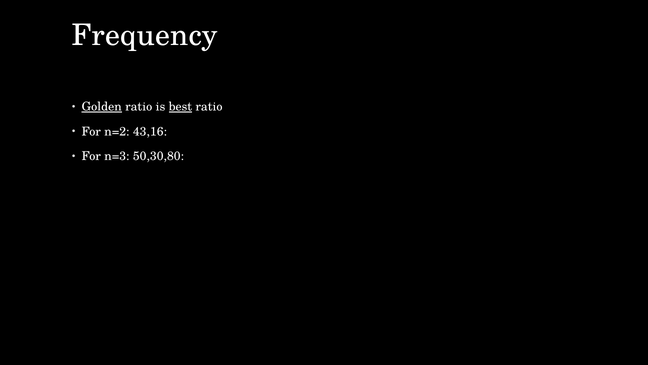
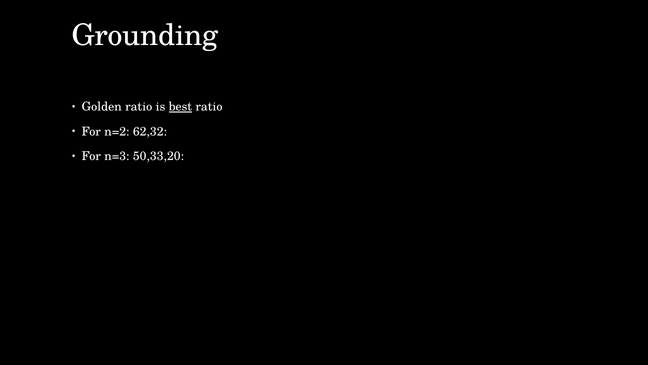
Frequency: Frequency -> Grounding
Golden underline: present -> none
43,16: 43,16 -> 62,32
50,30,80: 50,30,80 -> 50,33,20
